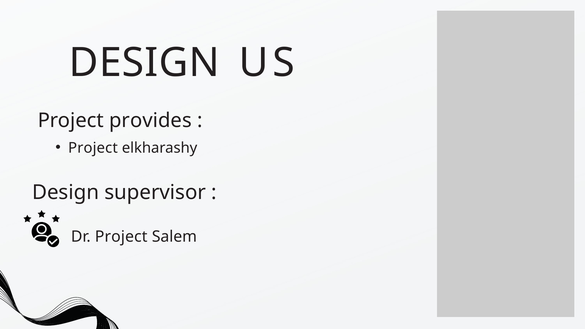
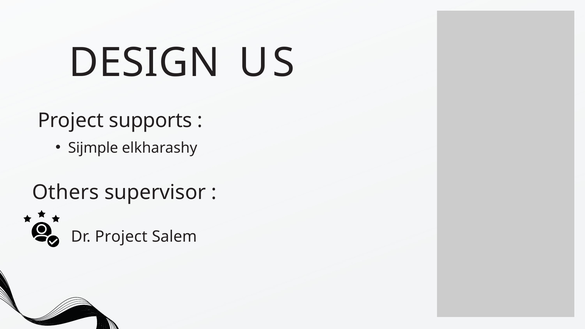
provides: provides -> supports
Project at (93, 148): Project -> Sijmple
Design at (66, 193): Design -> Others
